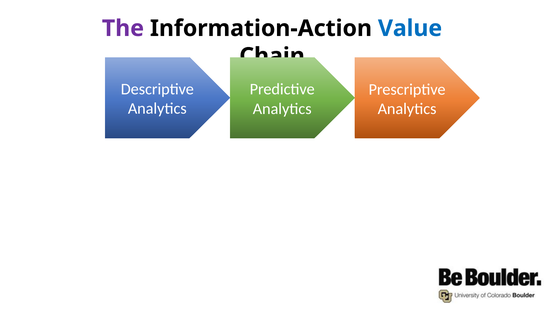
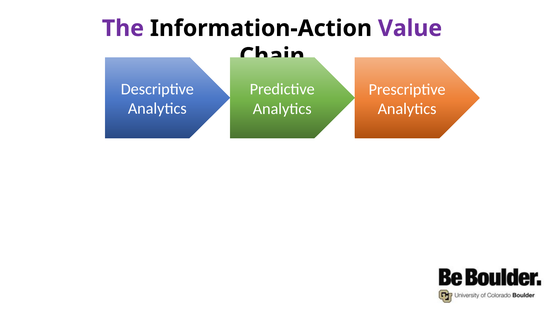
Value colour: blue -> purple
